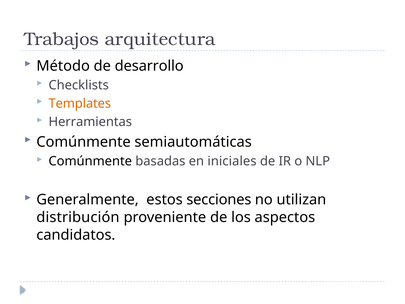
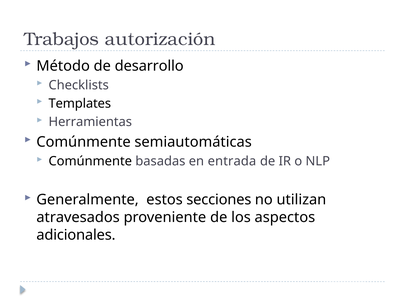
arquitectura: arquitectura -> autorización
Templates colour: orange -> black
iniciales: iniciales -> entrada
distribución: distribución -> atravesados
candidatos: candidatos -> adicionales
